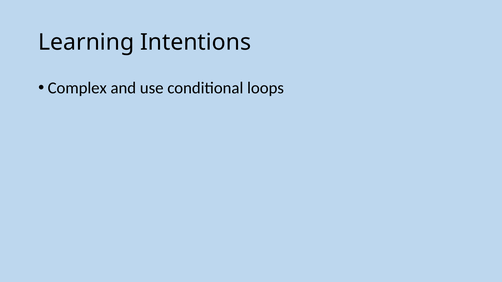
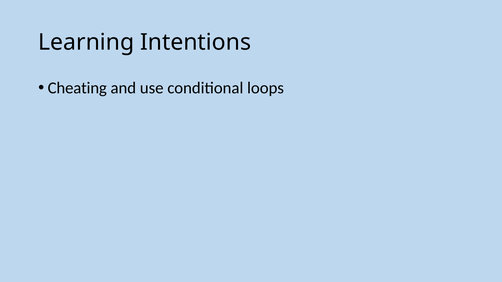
Complex: Complex -> Cheating
